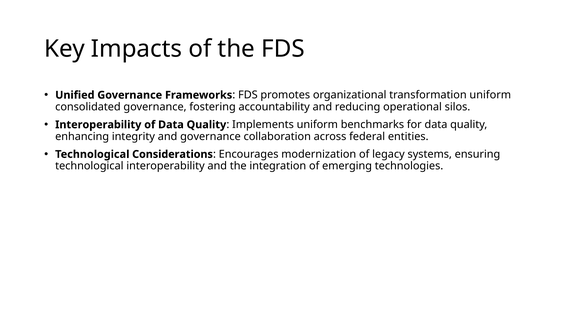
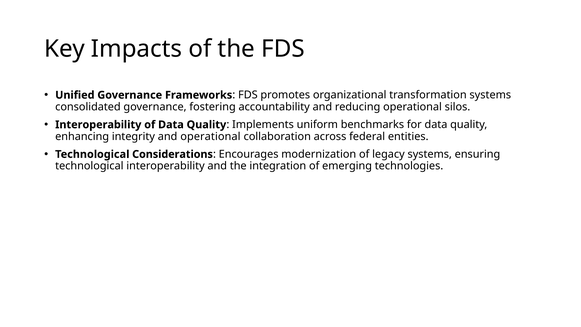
transformation uniform: uniform -> systems
and governance: governance -> operational
